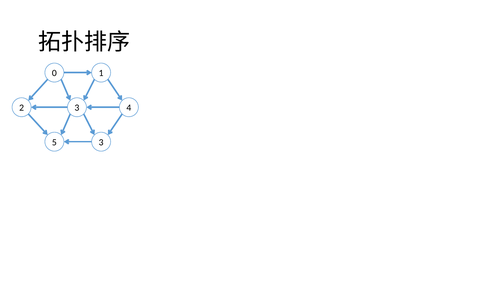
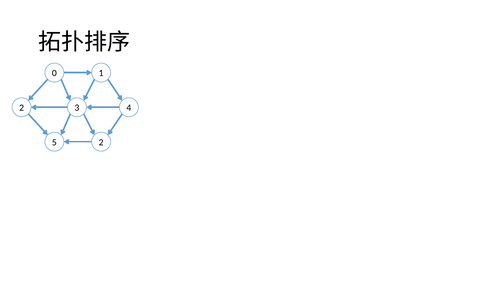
5 3: 3 -> 2
